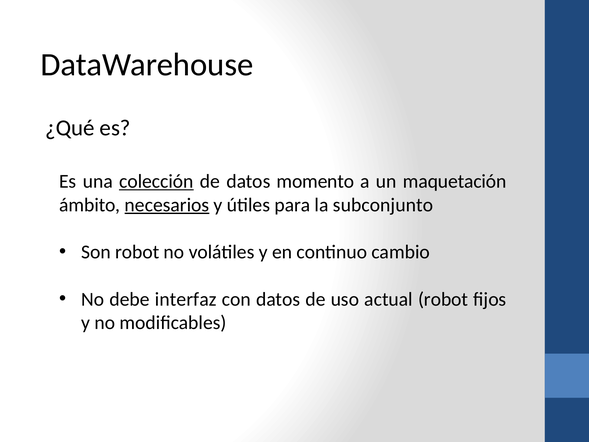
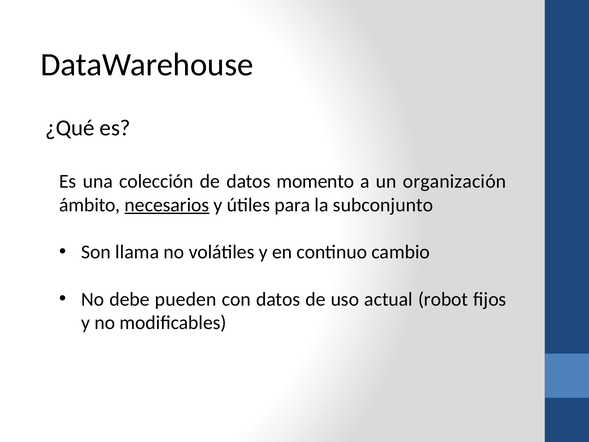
colección underline: present -> none
maquetación: maquetación -> organización
Son robot: robot -> llama
interfaz: interfaz -> pueden
